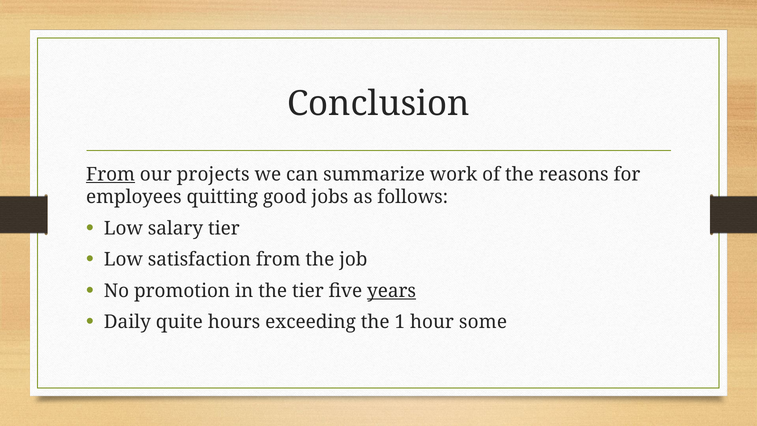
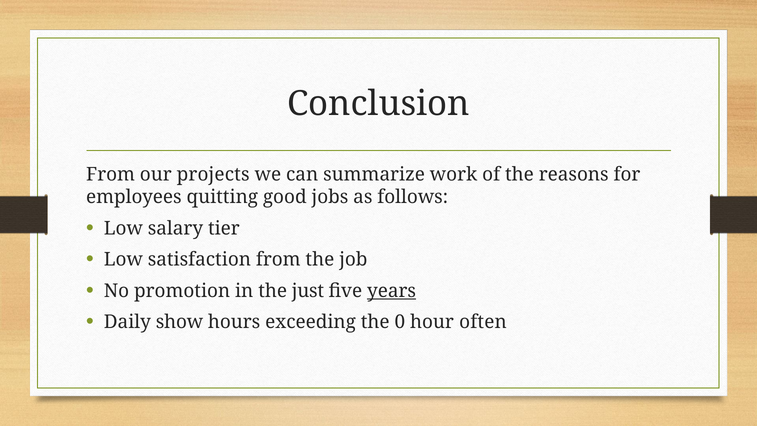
From at (111, 174) underline: present -> none
the tier: tier -> just
quite: quite -> show
1: 1 -> 0
some: some -> often
